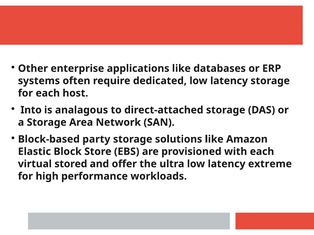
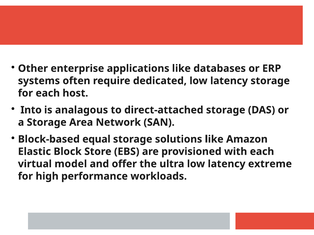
party: party -> equal
stored: stored -> model
